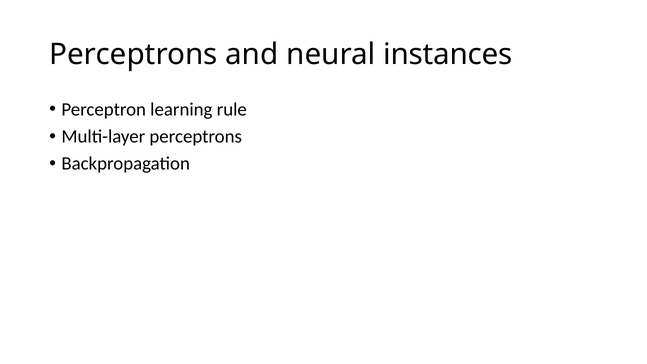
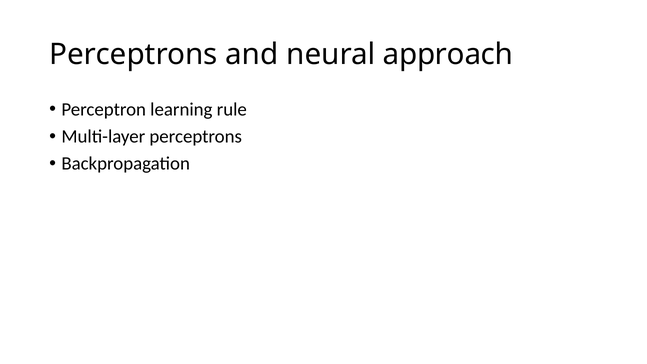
instances: instances -> approach
